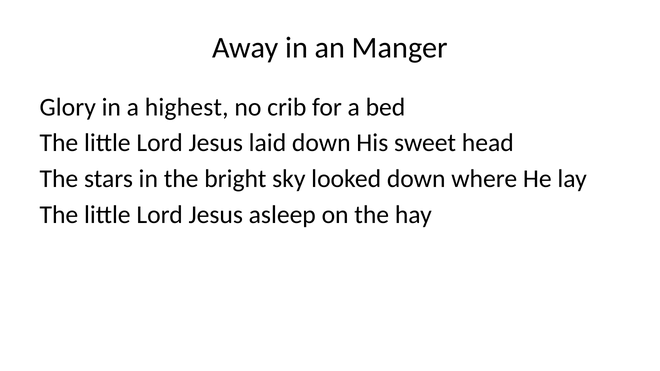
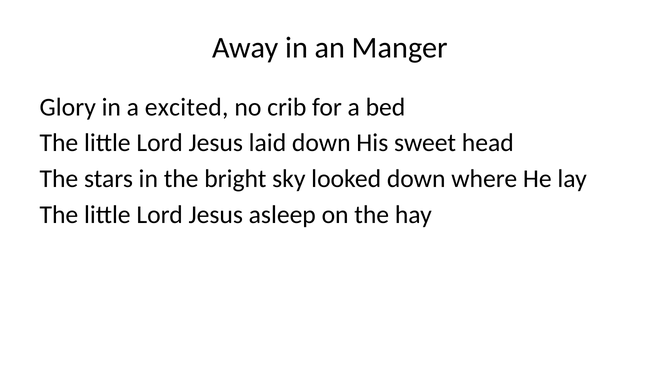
highest: highest -> excited
